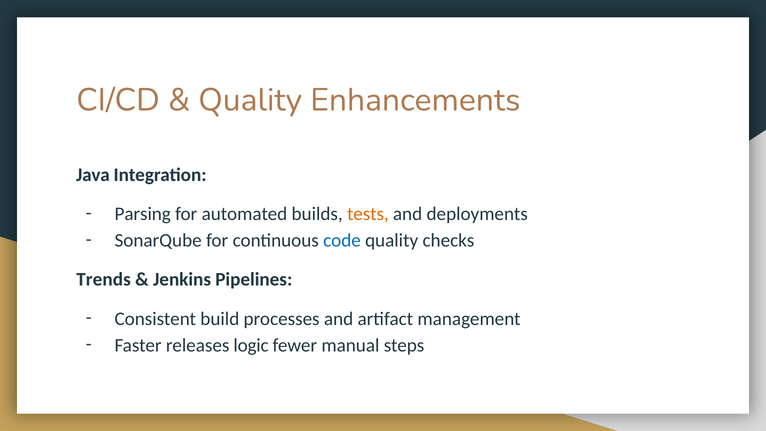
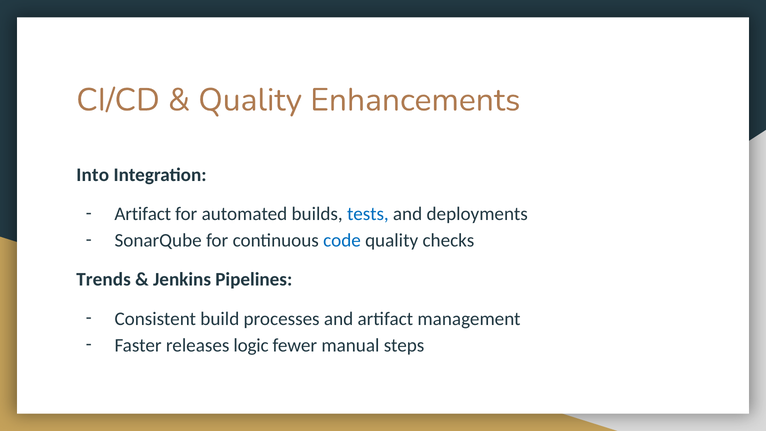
Java: Java -> Into
Parsing at (143, 214): Parsing -> Artifact
tests colour: orange -> blue
